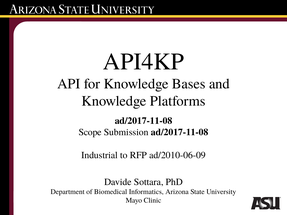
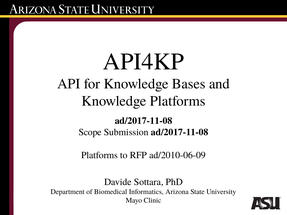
Industrial at (100, 155): Industrial -> Platforms
